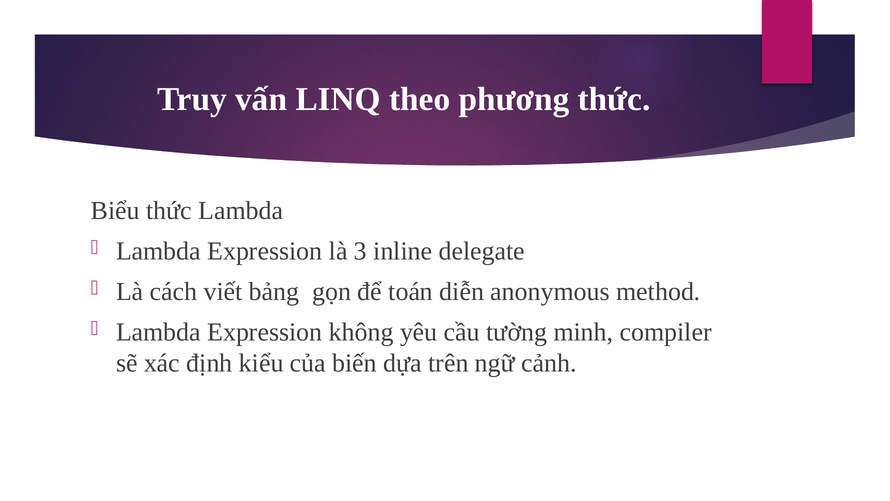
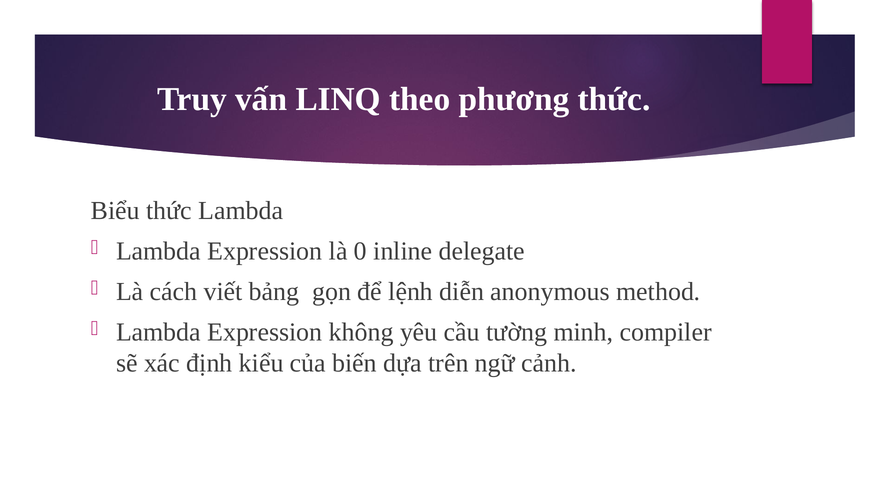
3: 3 -> 0
toán: toán -> lệnh
